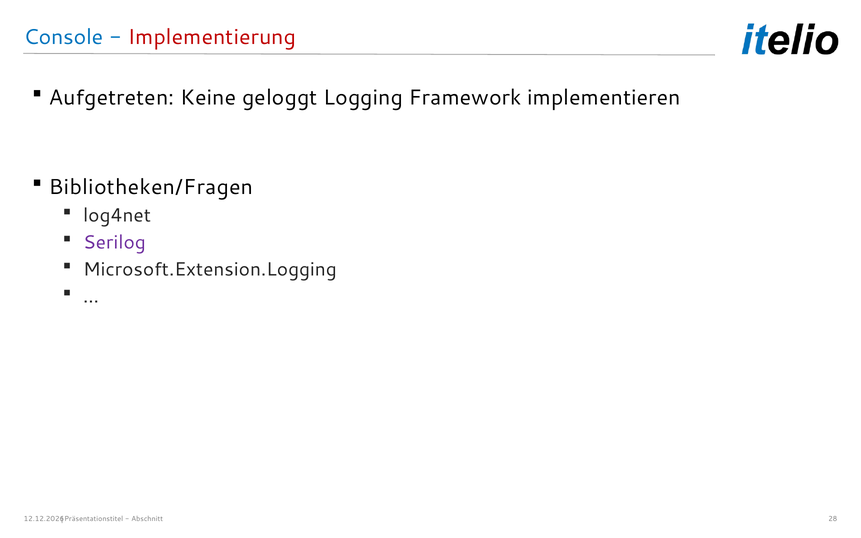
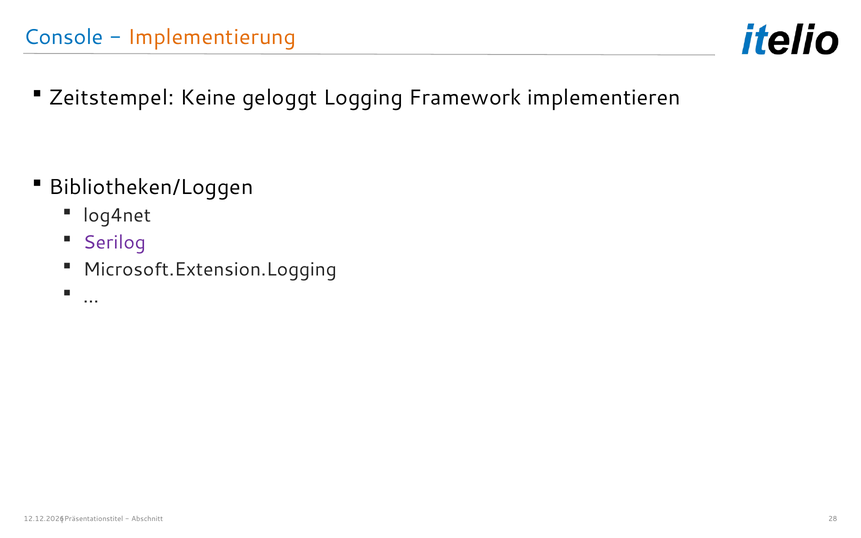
Implementierung colour: red -> orange
Aufgetreten: Aufgetreten -> Zeitstempel
Bibliotheken/Fragen: Bibliotheken/Fragen -> Bibliotheken/Loggen
